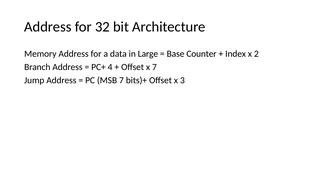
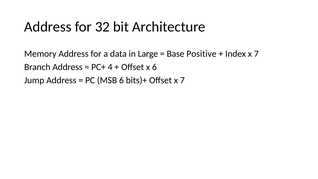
Counter: Counter -> Positive
Index x 2: 2 -> 7
x 7: 7 -> 6
MSB 7: 7 -> 6
Offset x 3: 3 -> 7
